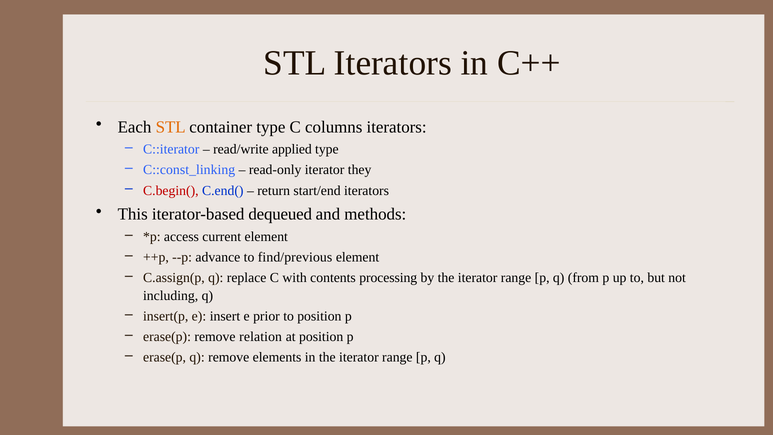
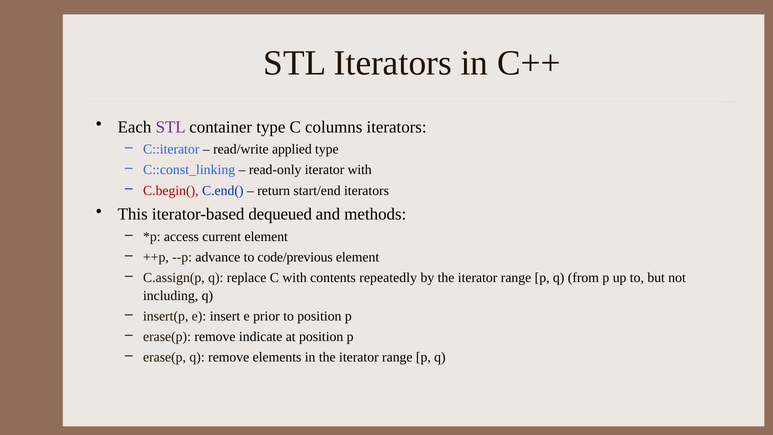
STL at (171, 127) colour: orange -> purple
iterator they: they -> with
find/previous: find/previous -> code/previous
processing: processing -> repeatedly
relation: relation -> indicate
